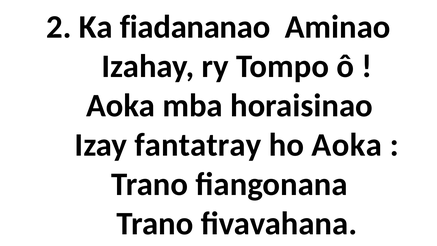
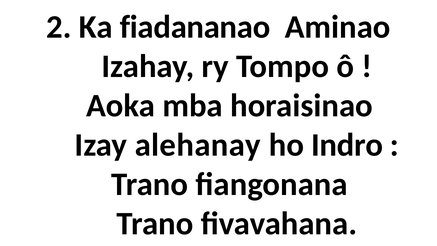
fantatray: fantatray -> alehanay
ho Aoka: Aoka -> Indro
